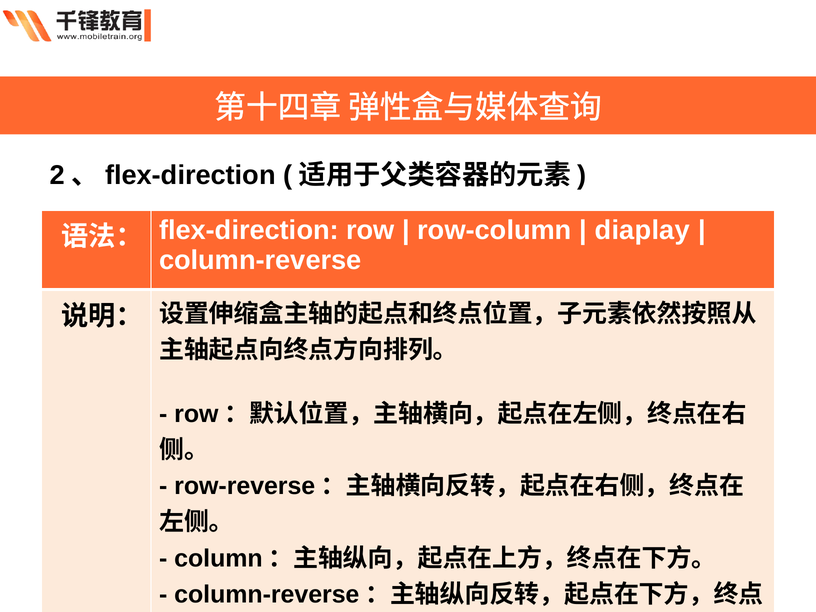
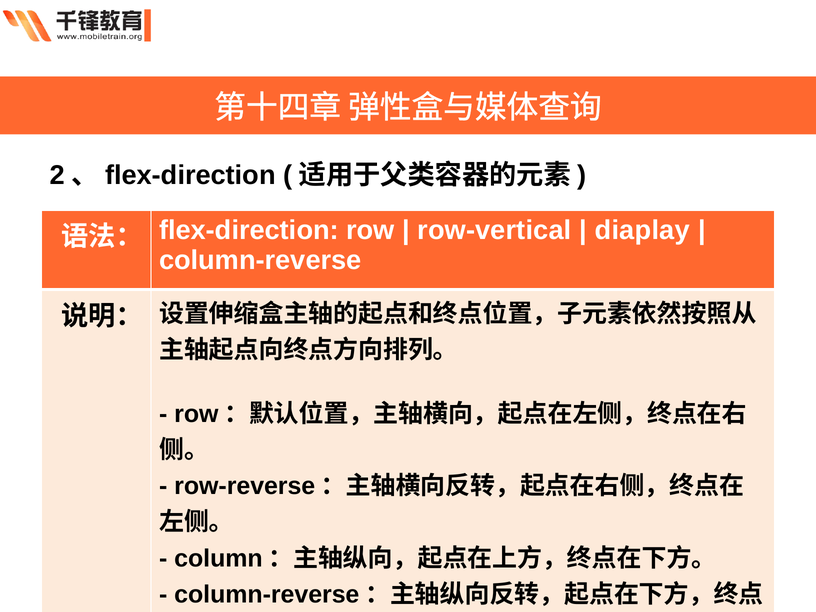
row-column: row-column -> row-vertical
